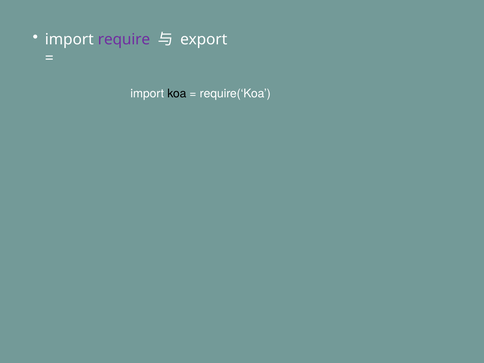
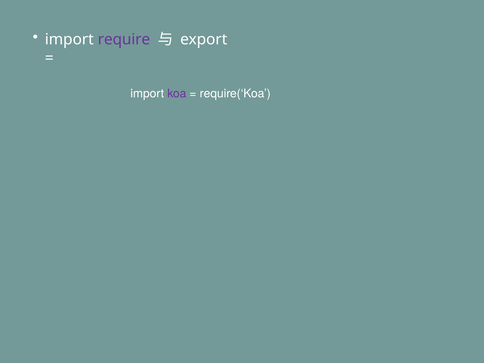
koa colour: black -> purple
